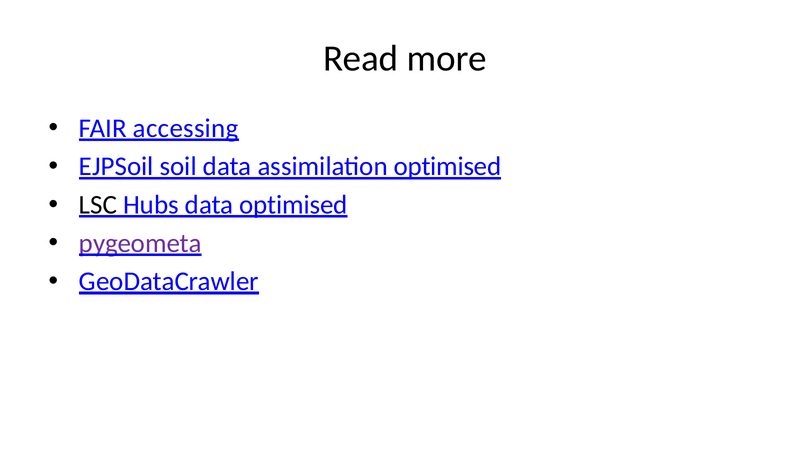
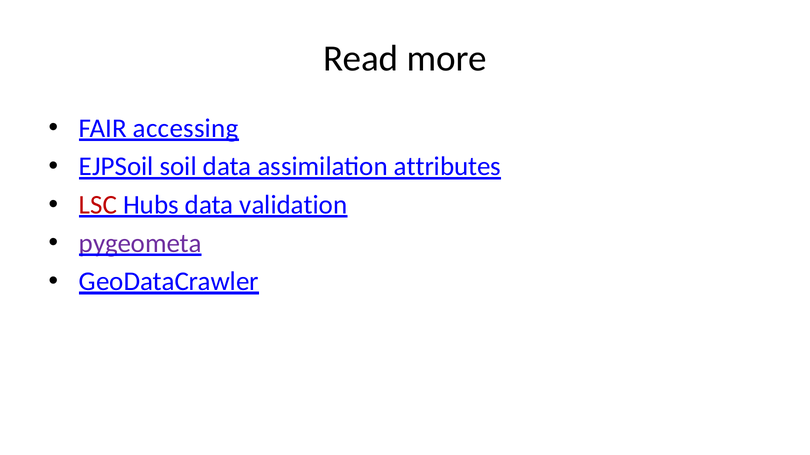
assimilation optimised: optimised -> attributes
LSC colour: black -> red
data optimised: optimised -> validation
